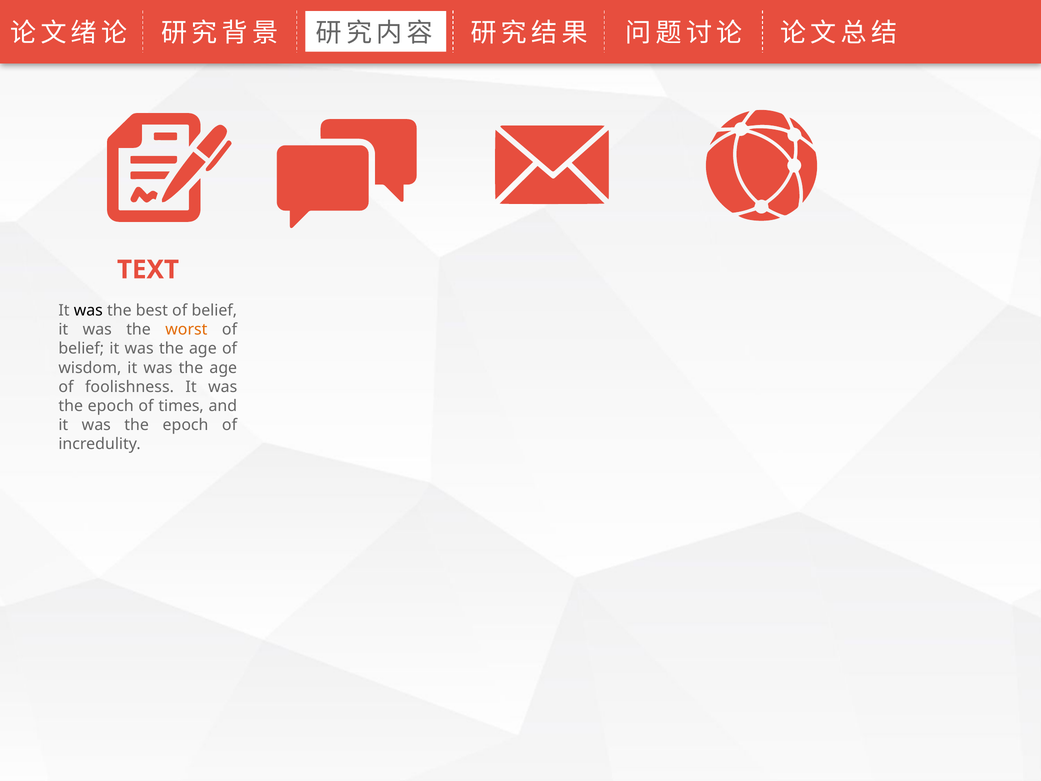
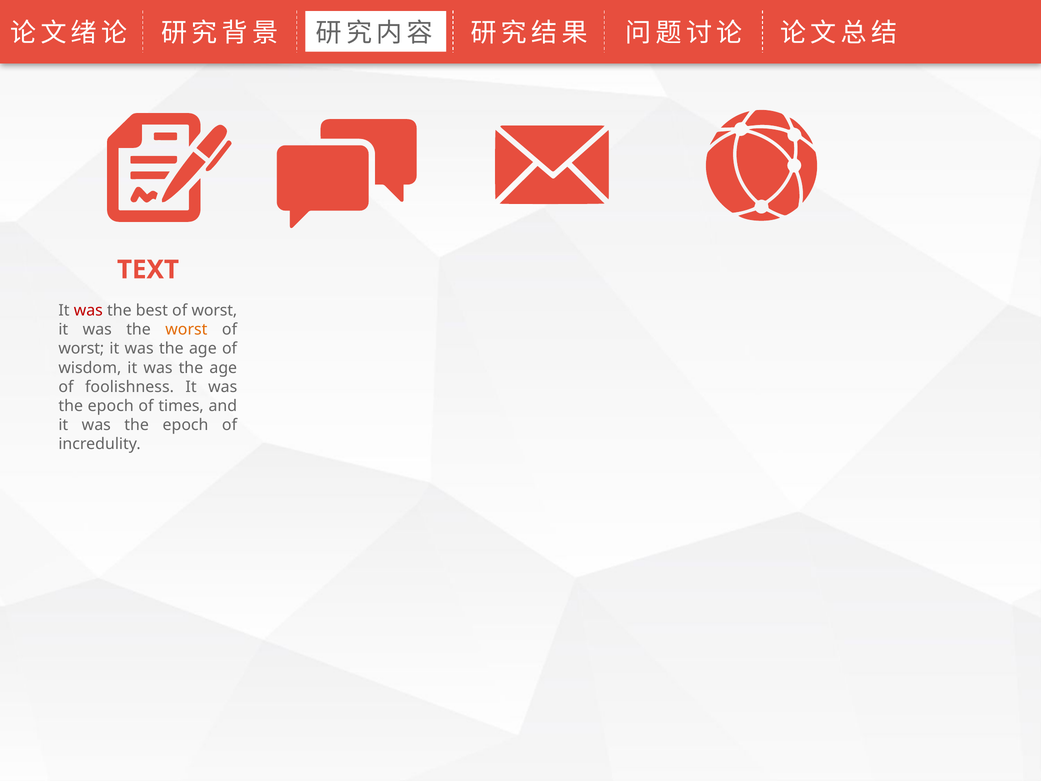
was at (88, 310) colour: black -> red
best of belief: belief -> worst
belief at (81, 349): belief -> worst
